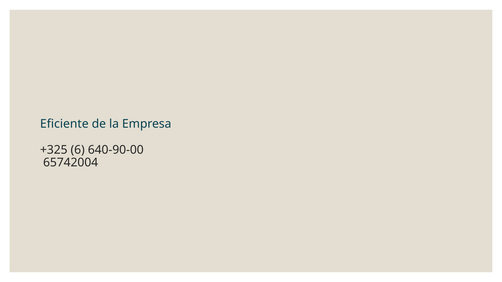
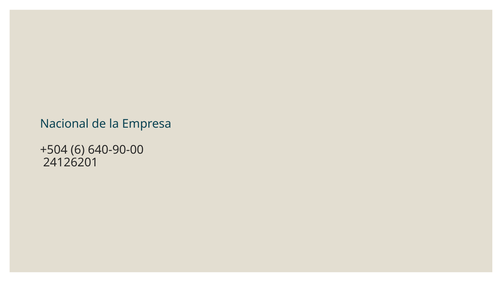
Eficiente: Eficiente -> Nacional
+325: +325 -> +504
65742004: 65742004 -> 24126201
